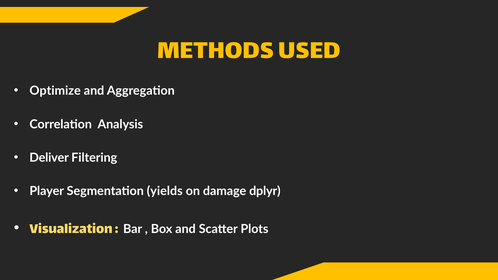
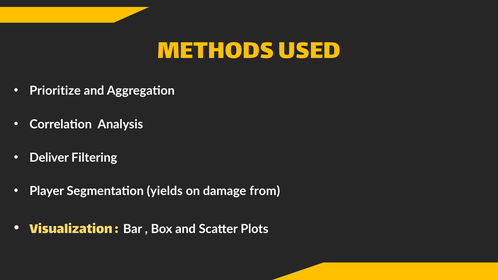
Optimize: Optimize -> Prioritize
dplyr: dplyr -> from
